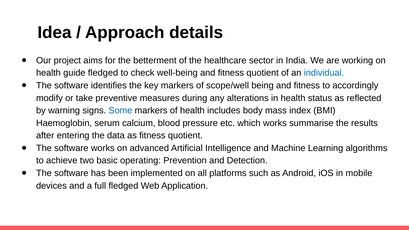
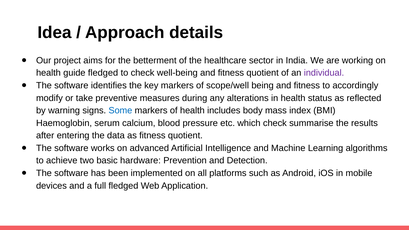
individual colour: blue -> purple
which works: works -> check
operating: operating -> hardware
